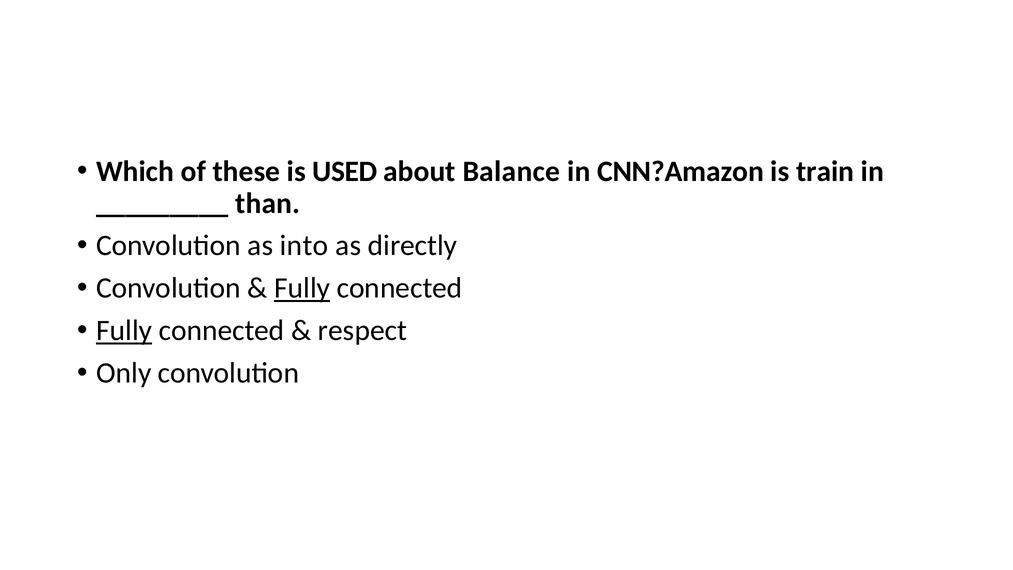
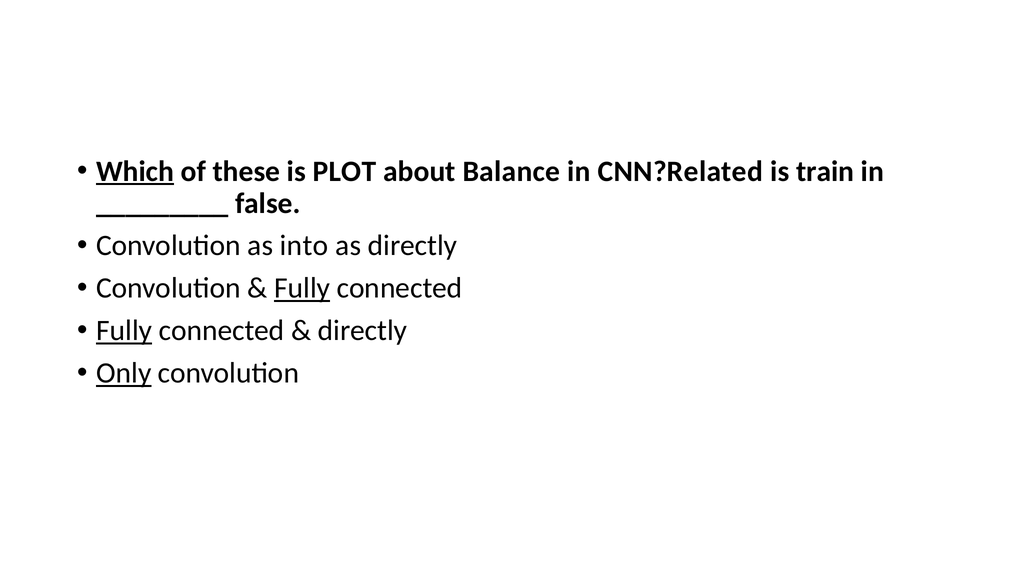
Which underline: none -> present
USED: USED -> PLOT
CNN?Amazon: CNN?Amazon -> CNN?Related
than: than -> false
respect at (363, 331): respect -> directly
Only underline: none -> present
